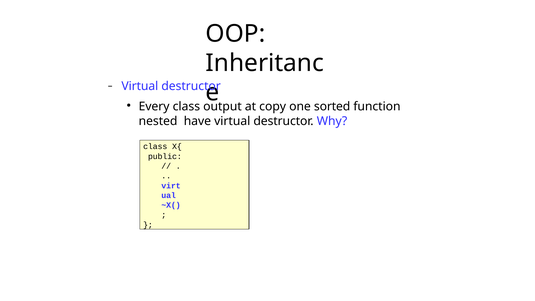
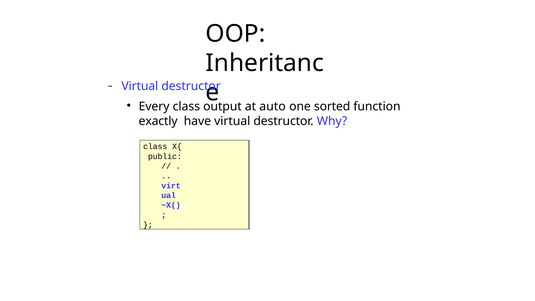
copy: copy -> auto
nested: nested -> exactly
